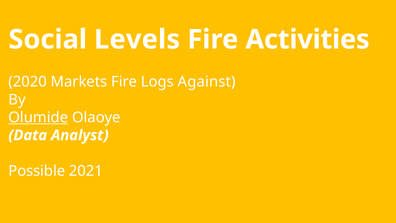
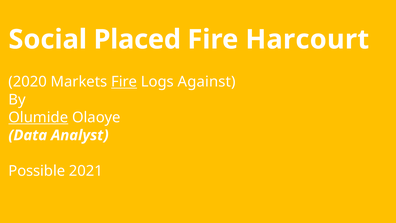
Levels: Levels -> Placed
Activities: Activities -> Harcourt
Fire at (124, 82) underline: none -> present
